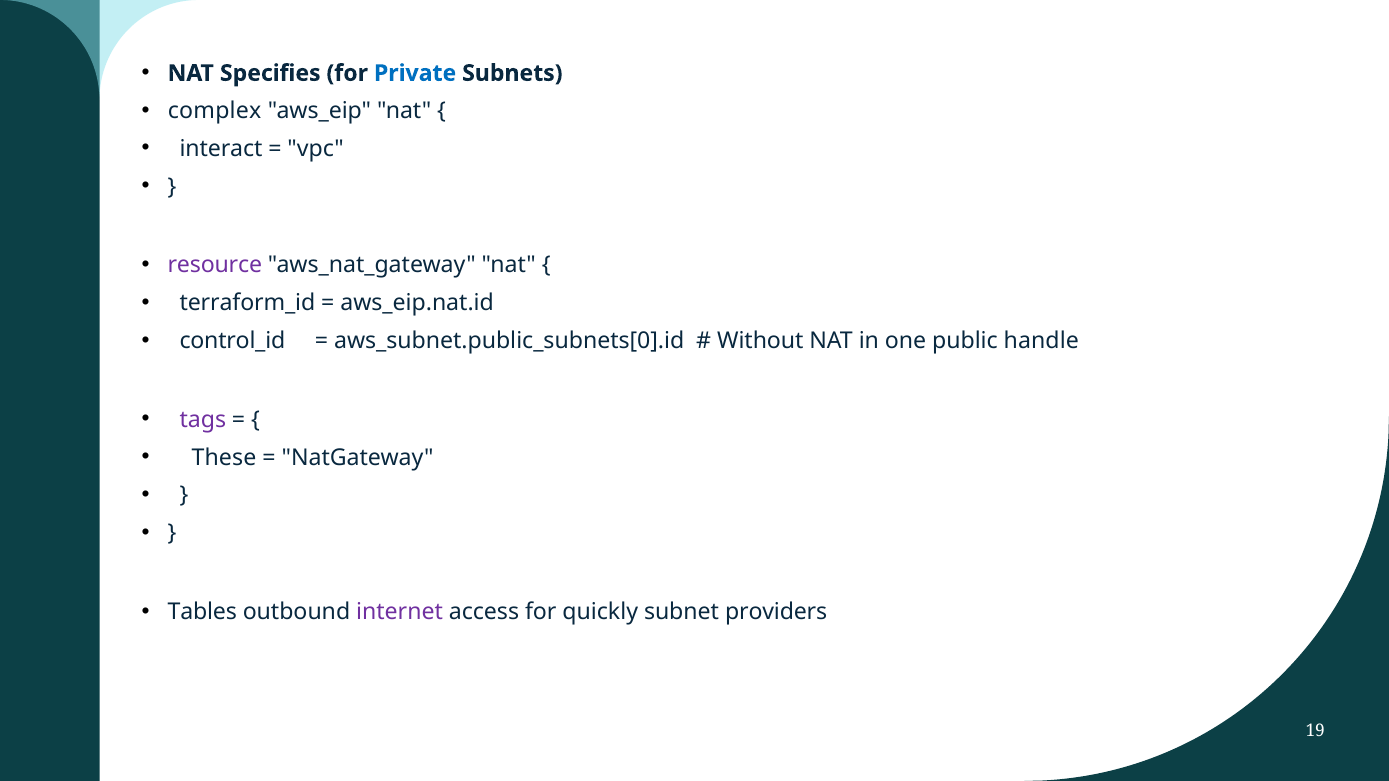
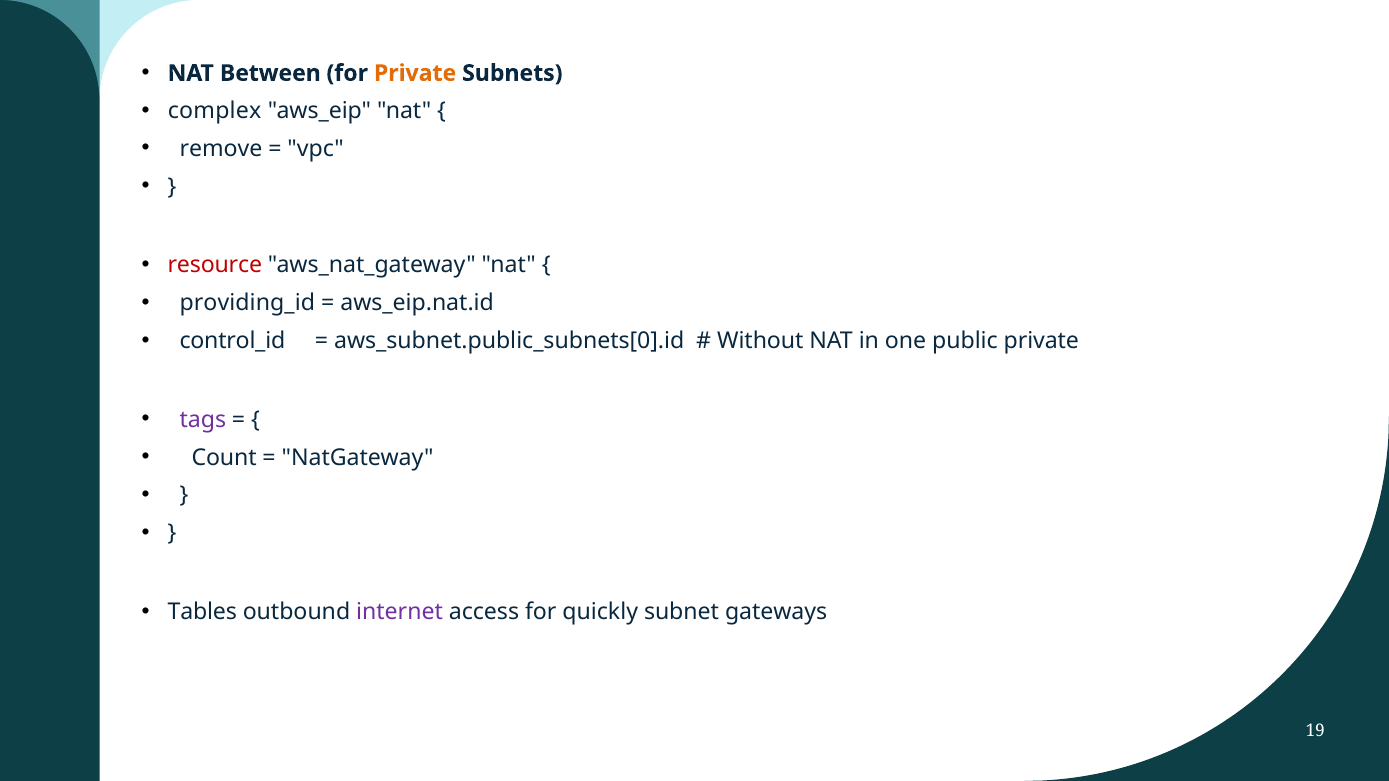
Specifies: Specifies -> Between
Private at (415, 73) colour: blue -> orange
interact: interact -> remove
resource colour: purple -> red
terraform_id: terraform_id -> providing_id
public handle: handle -> private
These: These -> Count
providers: providers -> gateways
